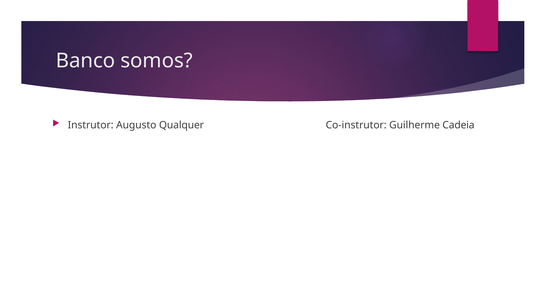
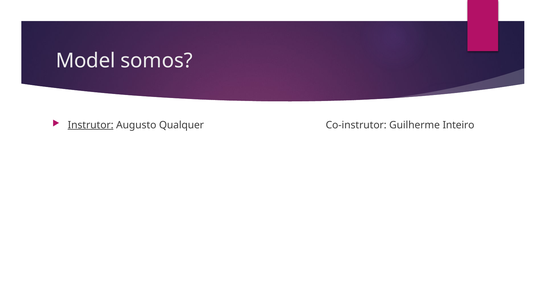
Banco: Banco -> Model
Instrutor underline: none -> present
Cadeia: Cadeia -> Inteiro
